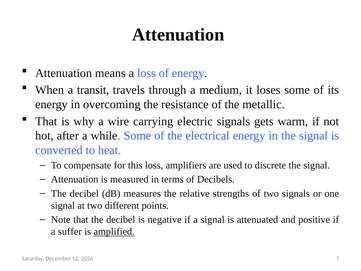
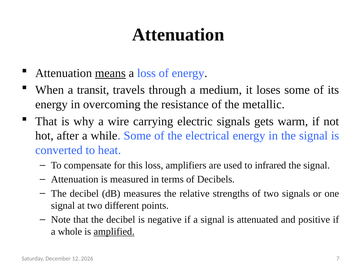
means underline: none -> present
discrete: discrete -> infrared
suffer: suffer -> whole
